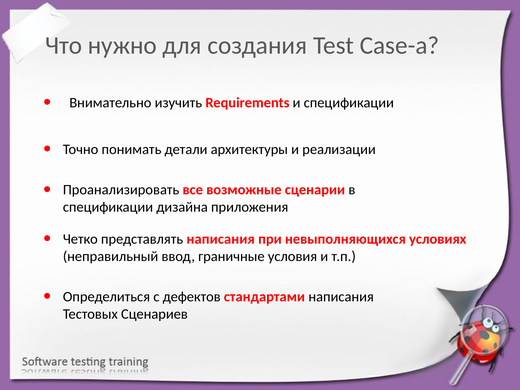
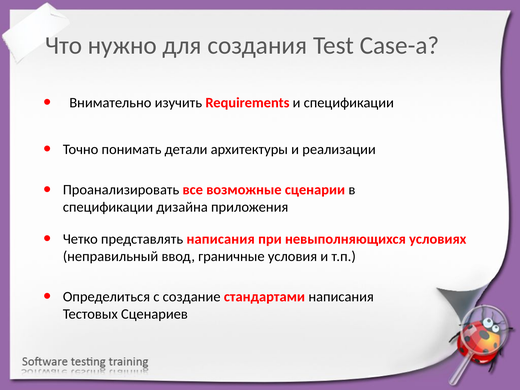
дефектов: дефектов -> создание
